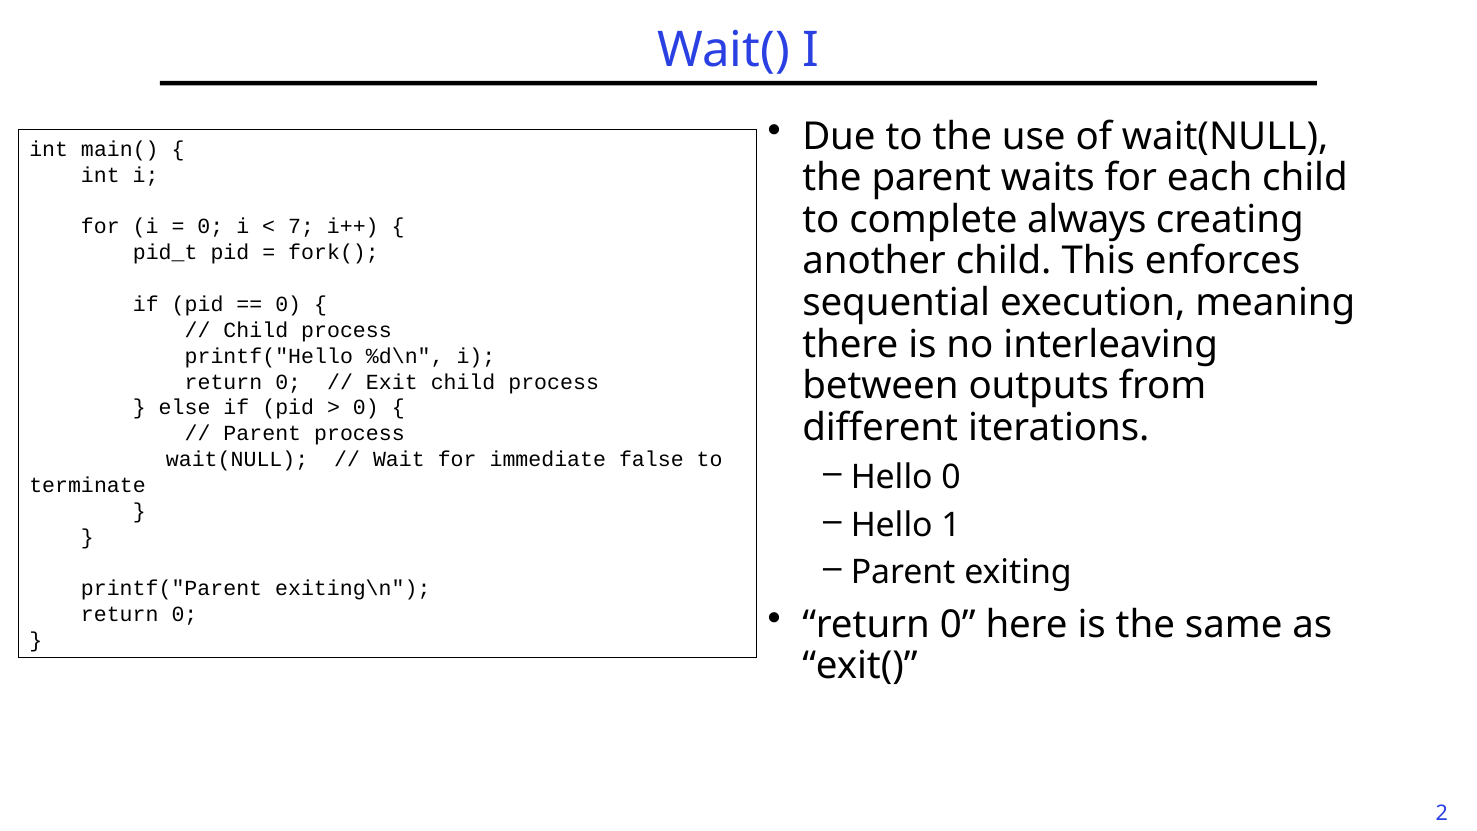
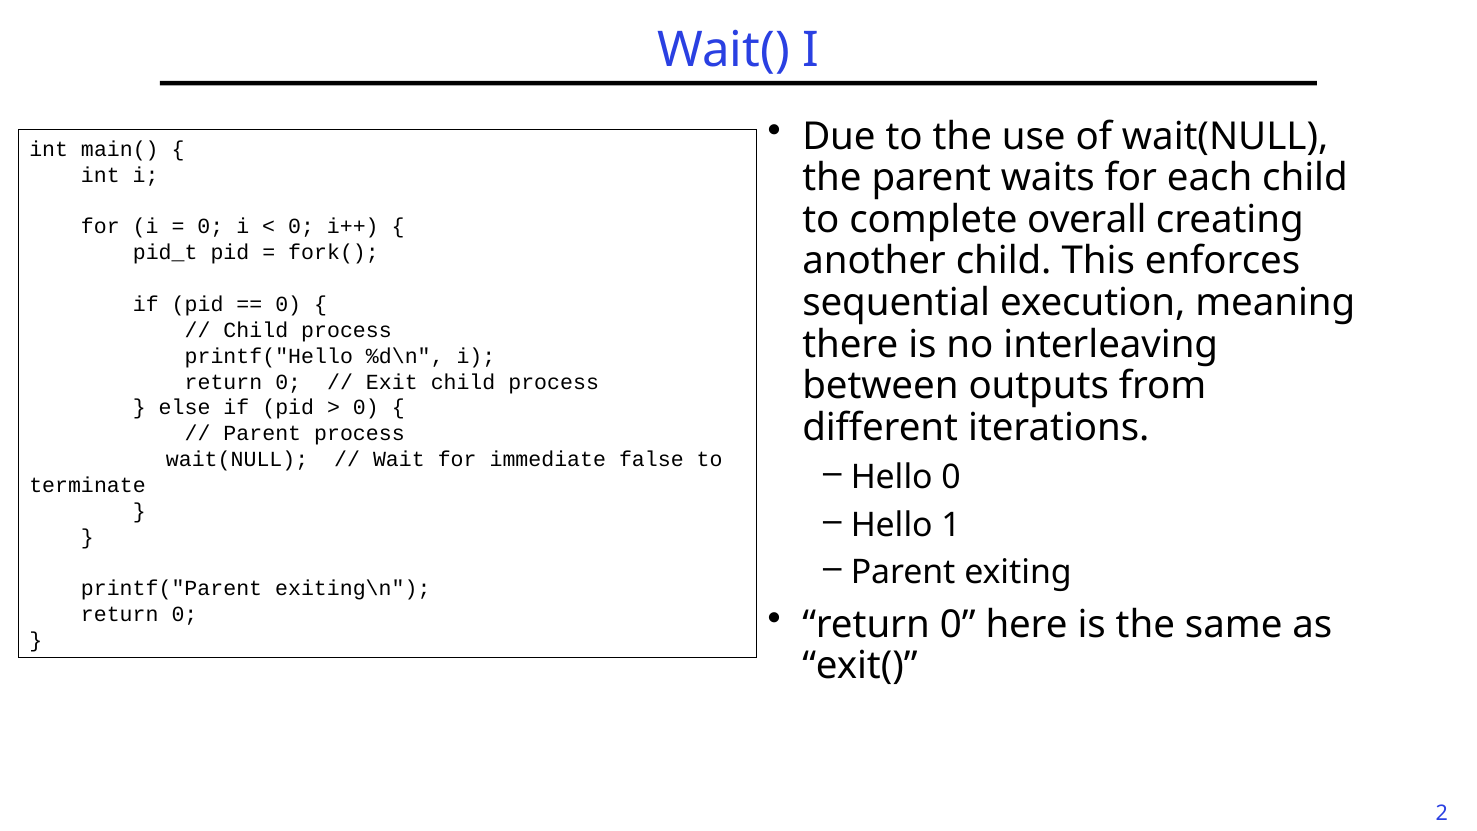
always: always -> overall
7 at (301, 227): 7 -> 0
